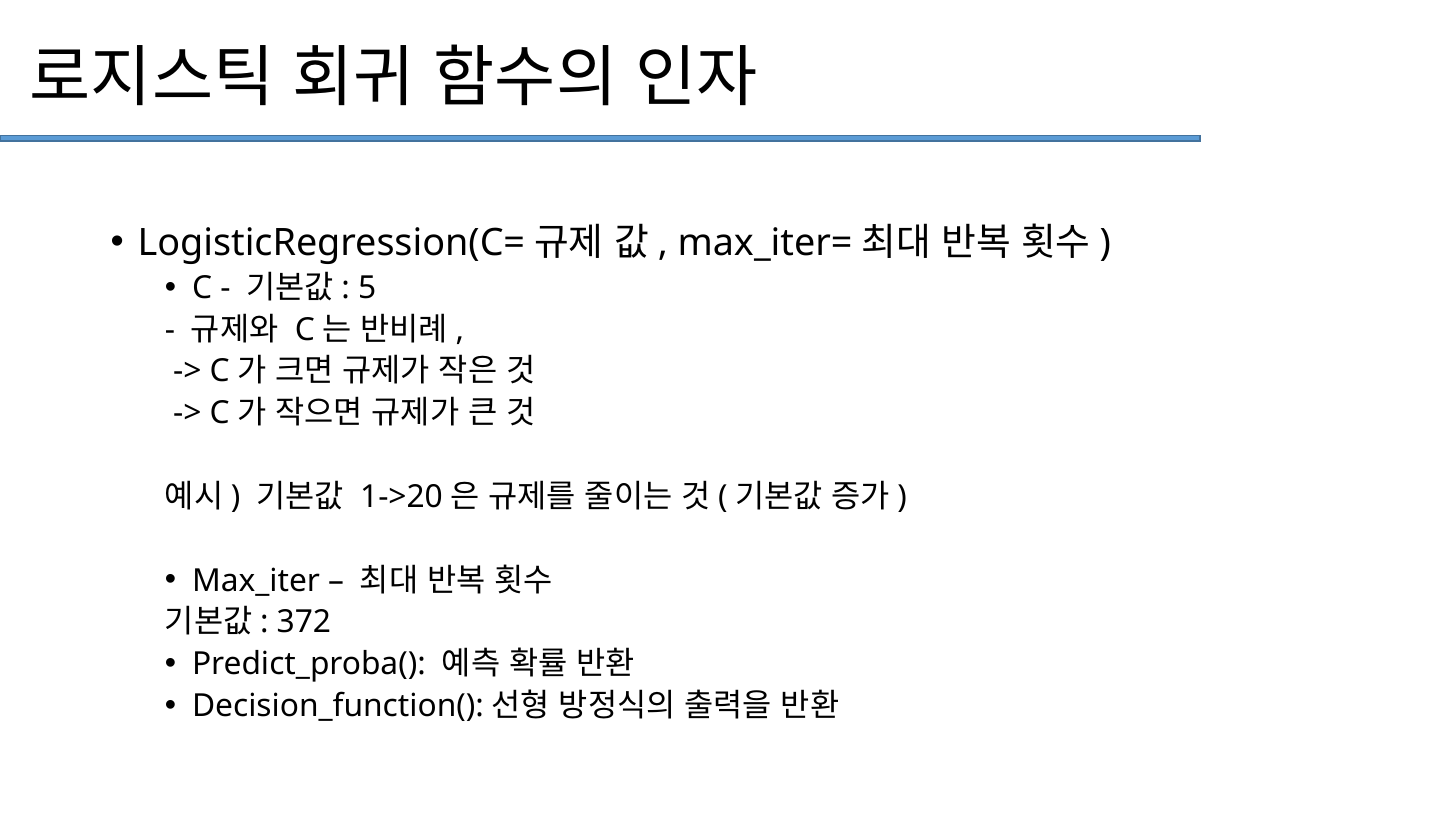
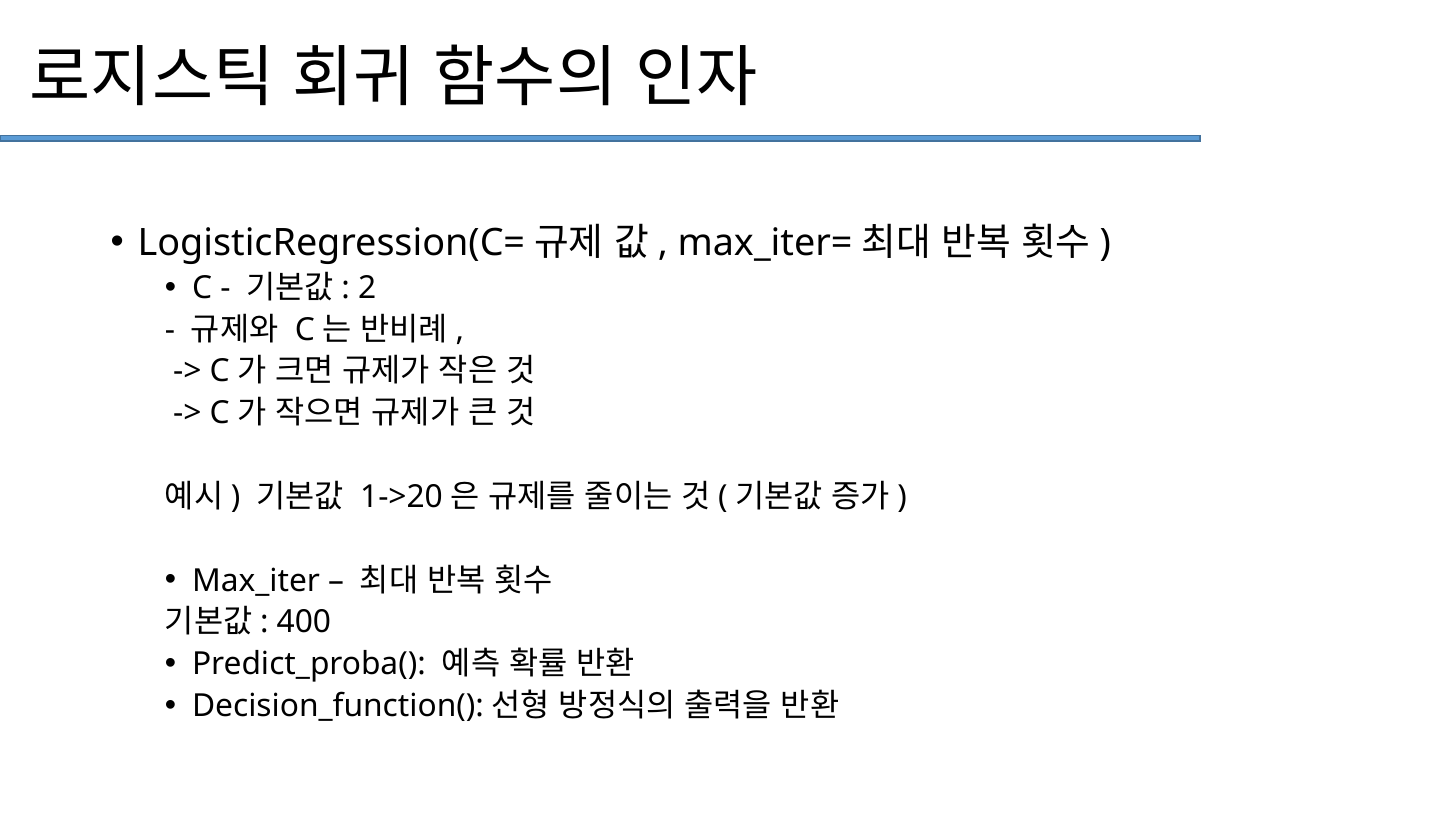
5: 5 -> 2
372: 372 -> 400
